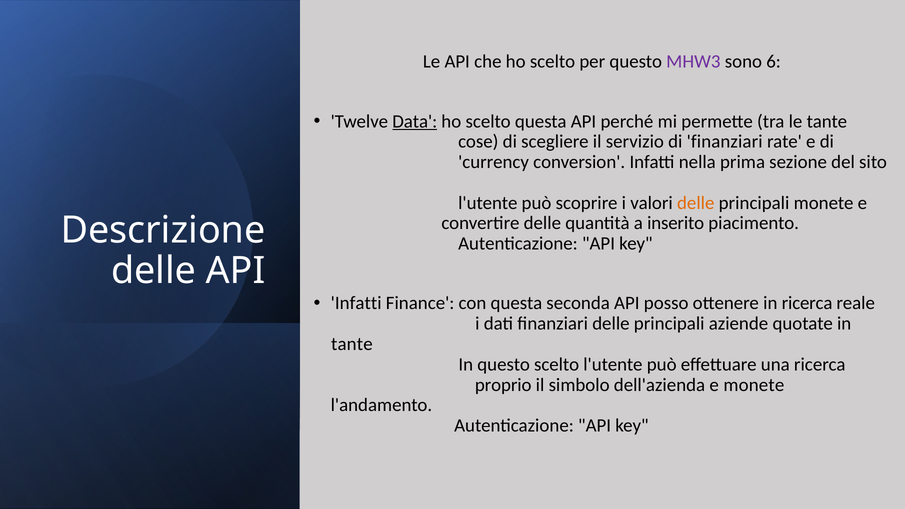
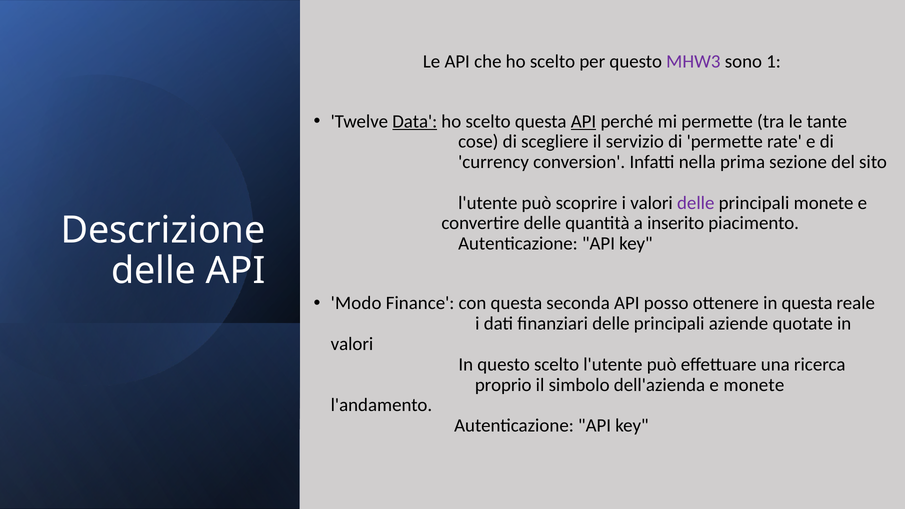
6: 6 -> 1
API at (584, 121) underline: none -> present
di finanziari: finanziari -> permette
delle at (696, 203) colour: orange -> purple
Infatti at (356, 303): Infatti -> Modo
in ricerca: ricerca -> questa
tante at (352, 344): tante -> valori
